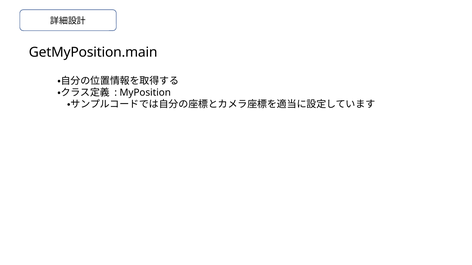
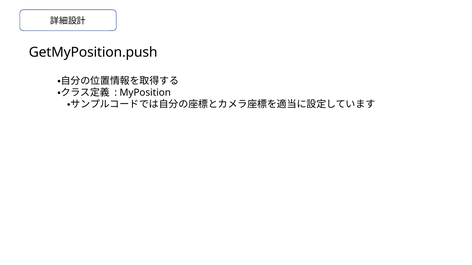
GetMyPosition.main: GetMyPosition.main -> GetMyPosition.push
